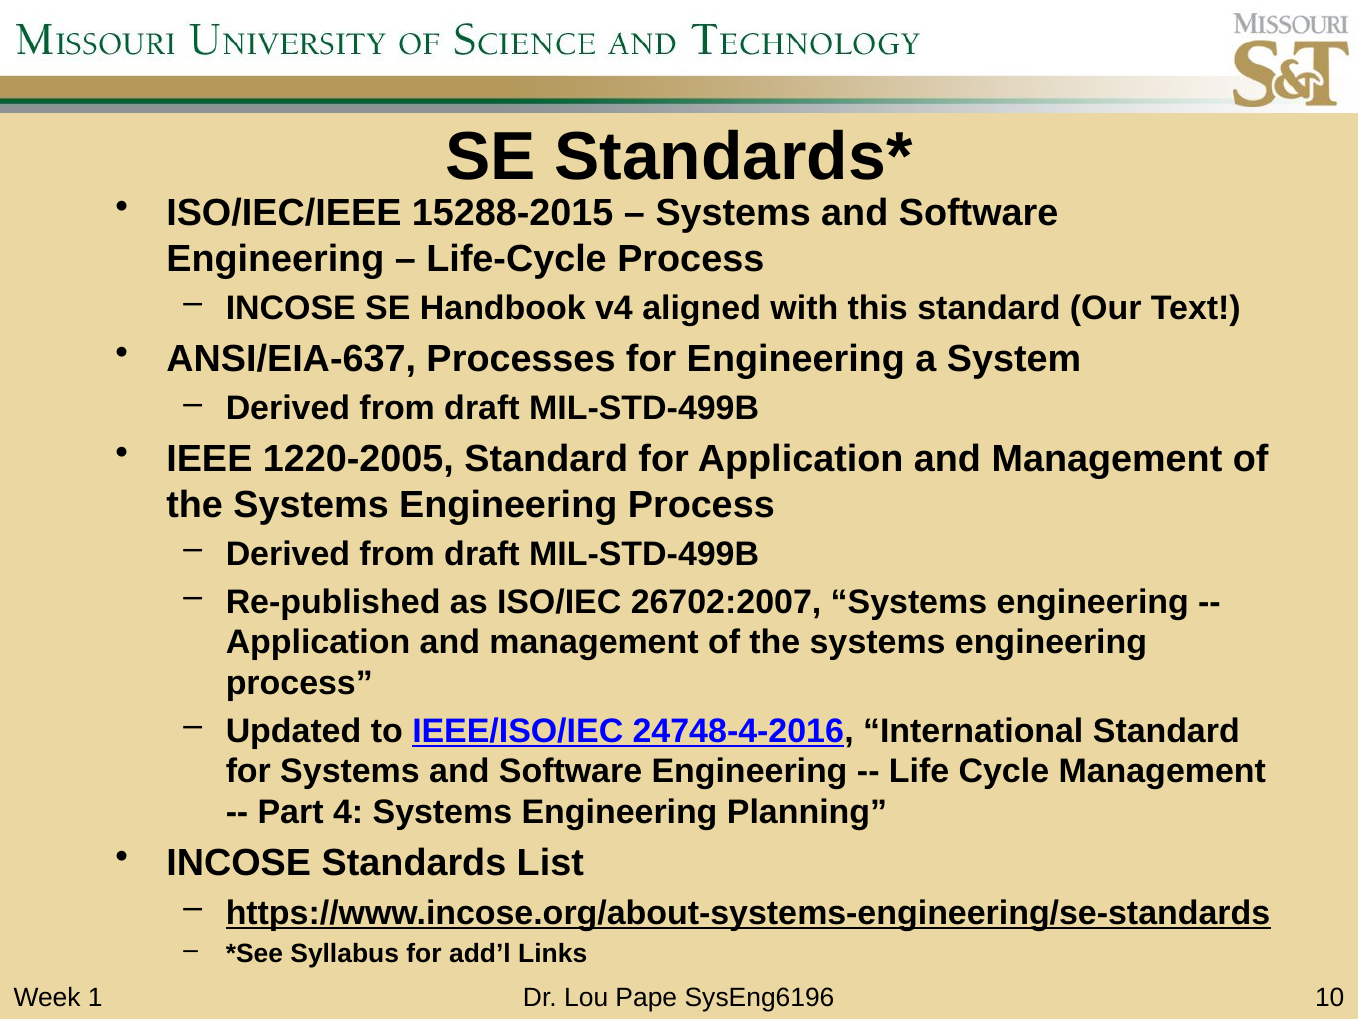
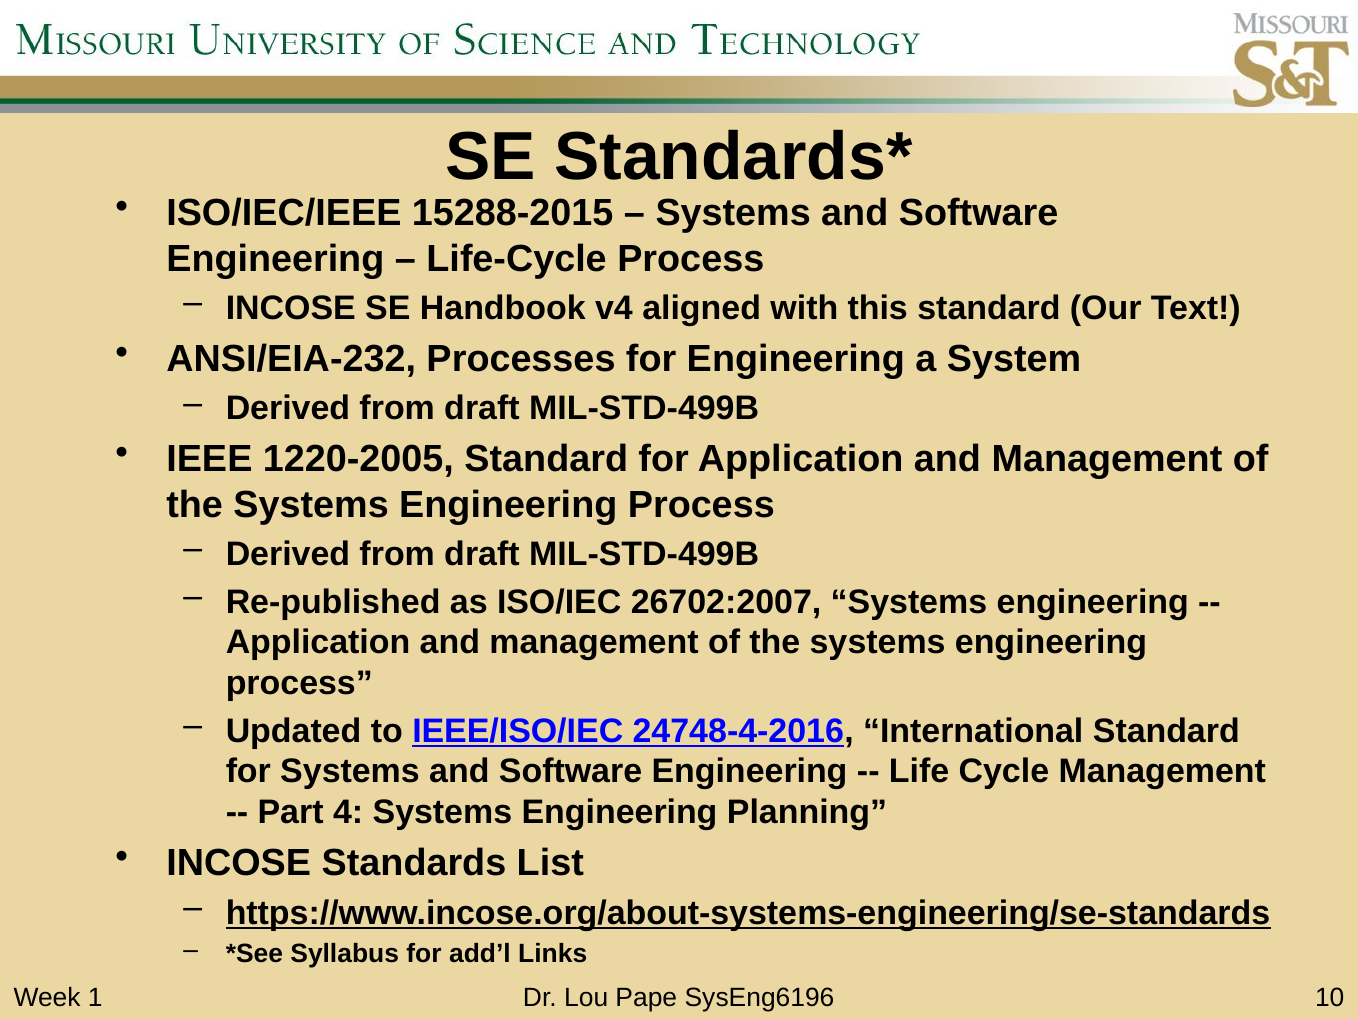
ANSI/EIA-637: ANSI/EIA-637 -> ANSI/EIA-232
